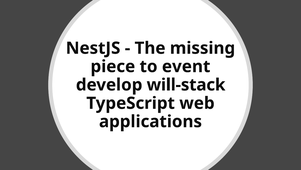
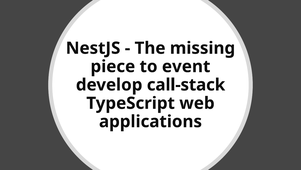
will-stack: will-stack -> call-stack
